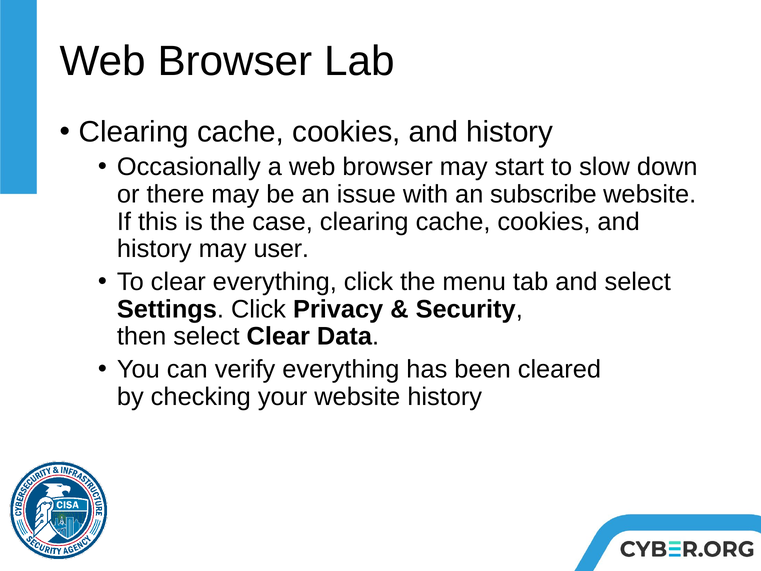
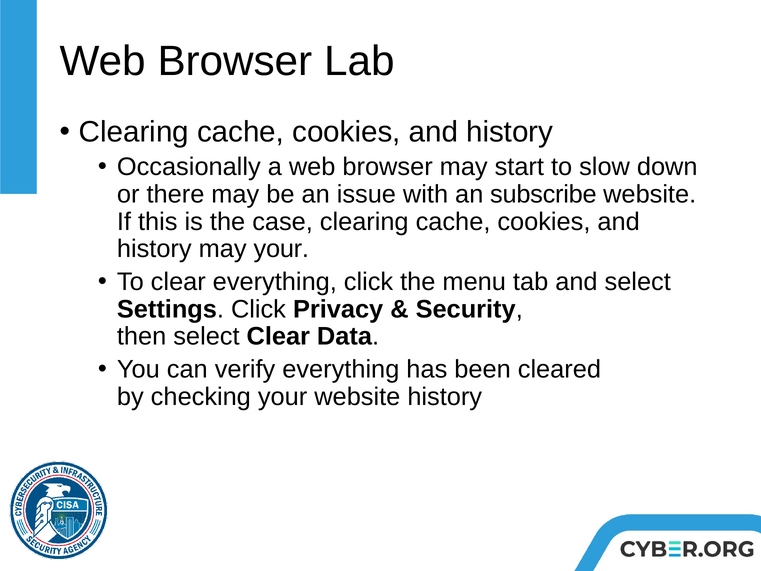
may user: user -> your
